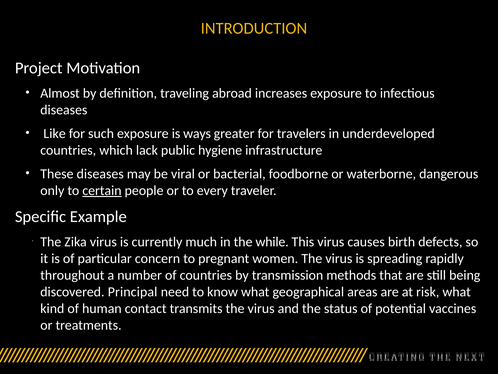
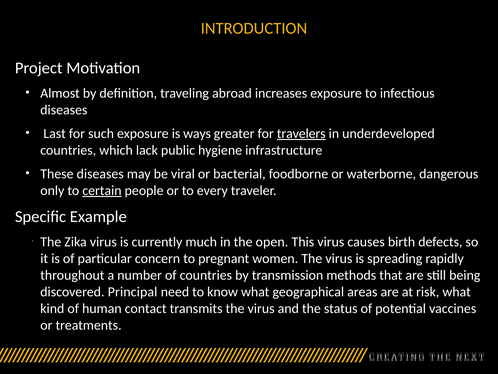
Like: Like -> Last
travelers underline: none -> present
while: while -> open
